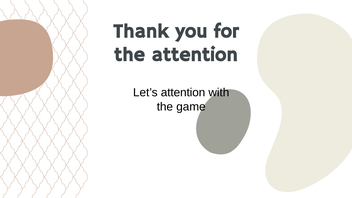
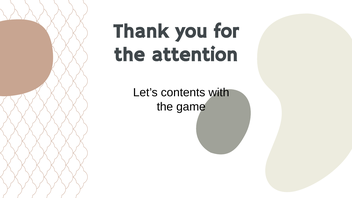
Let’s attention: attention -> contents
